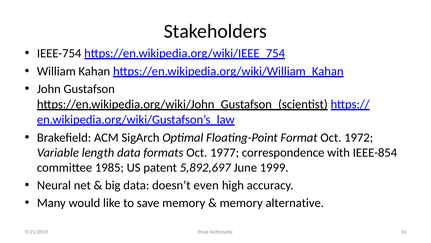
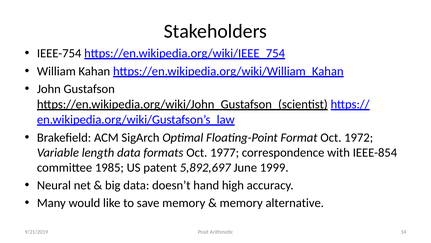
even: even -> hand
